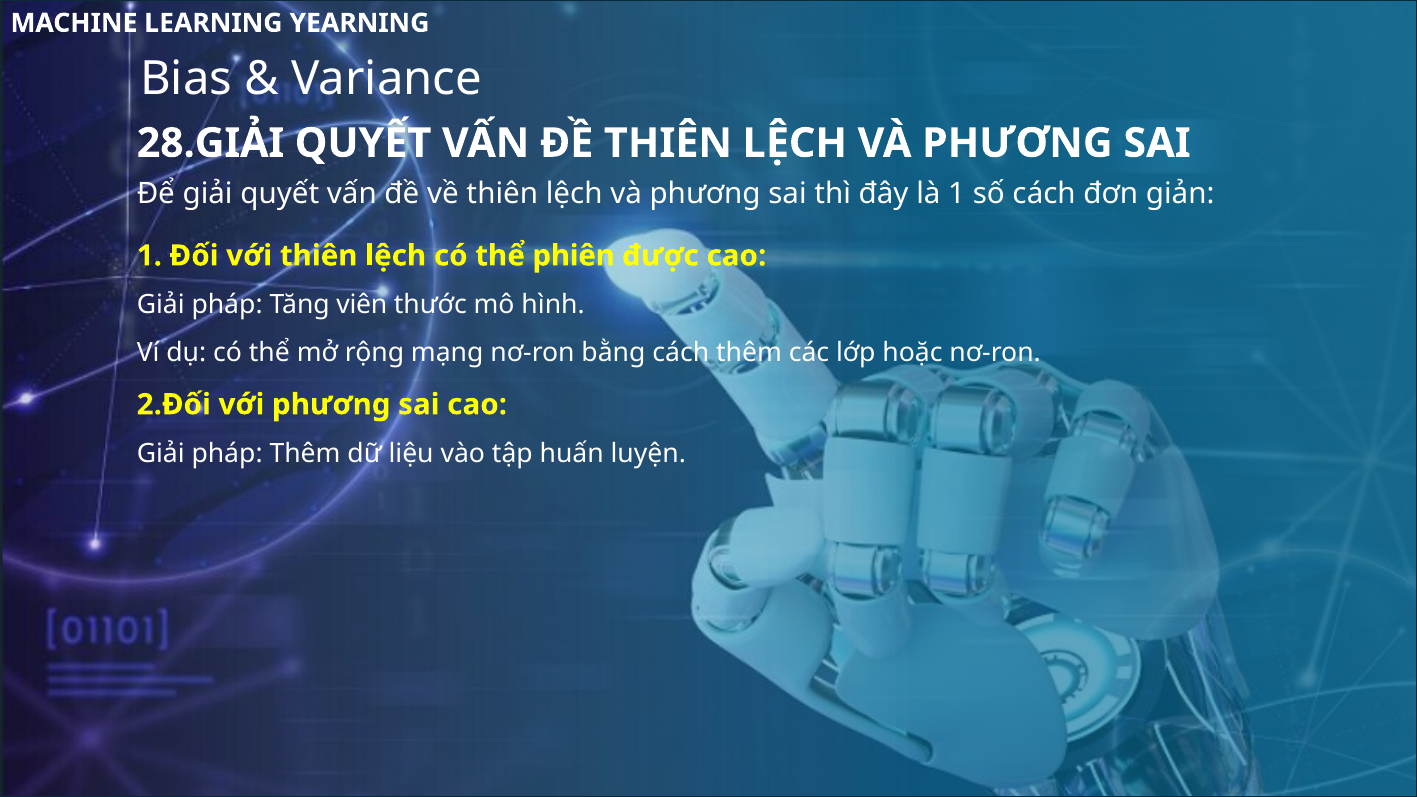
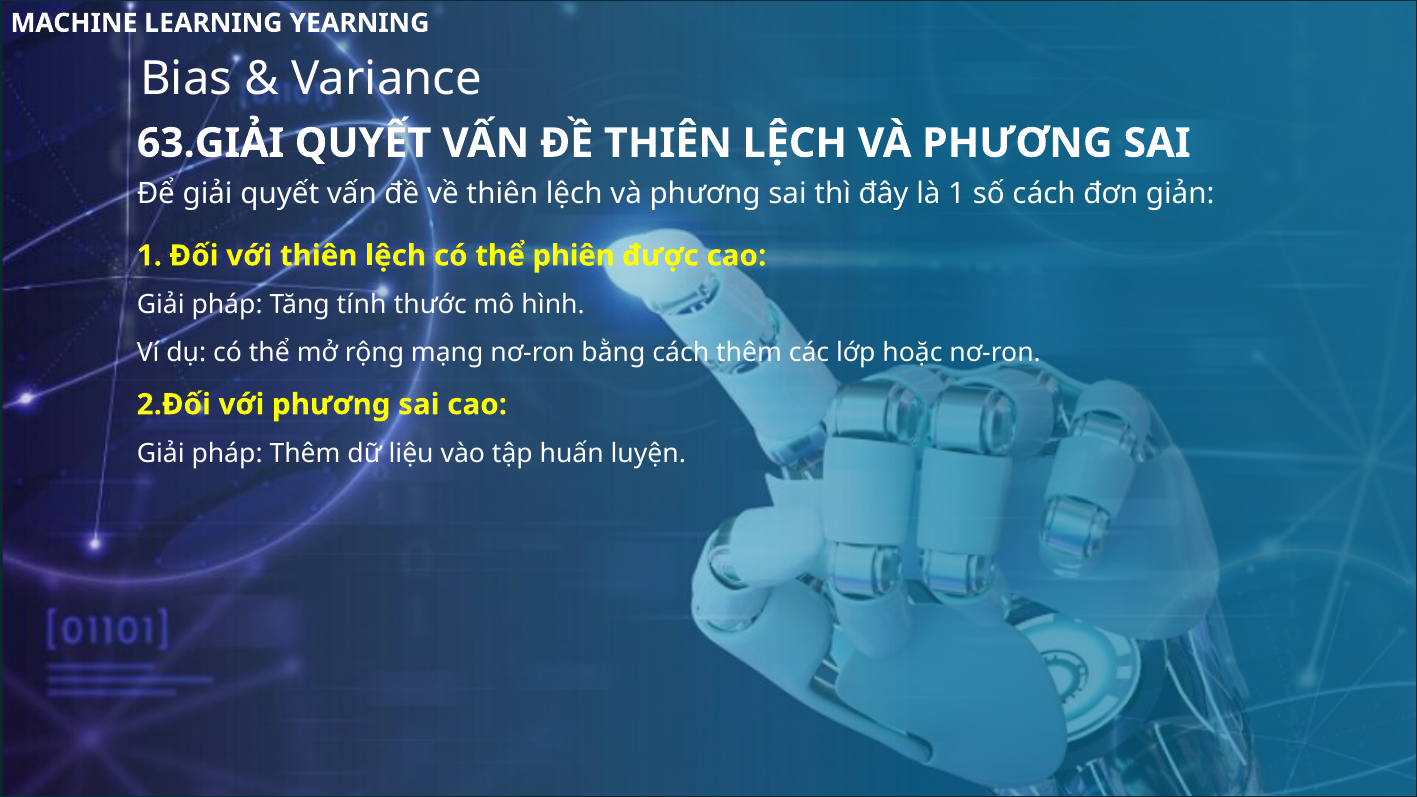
28.GIẢI: 28.GIẢI -> 63.GIẢI
viên: viên -> tính
